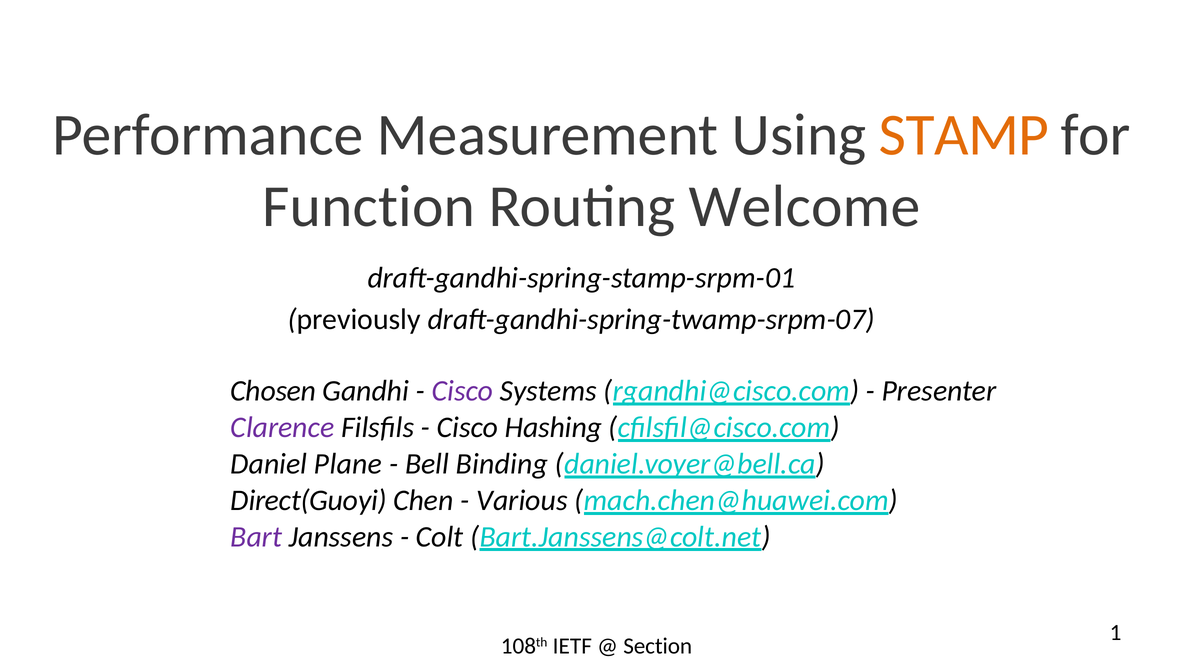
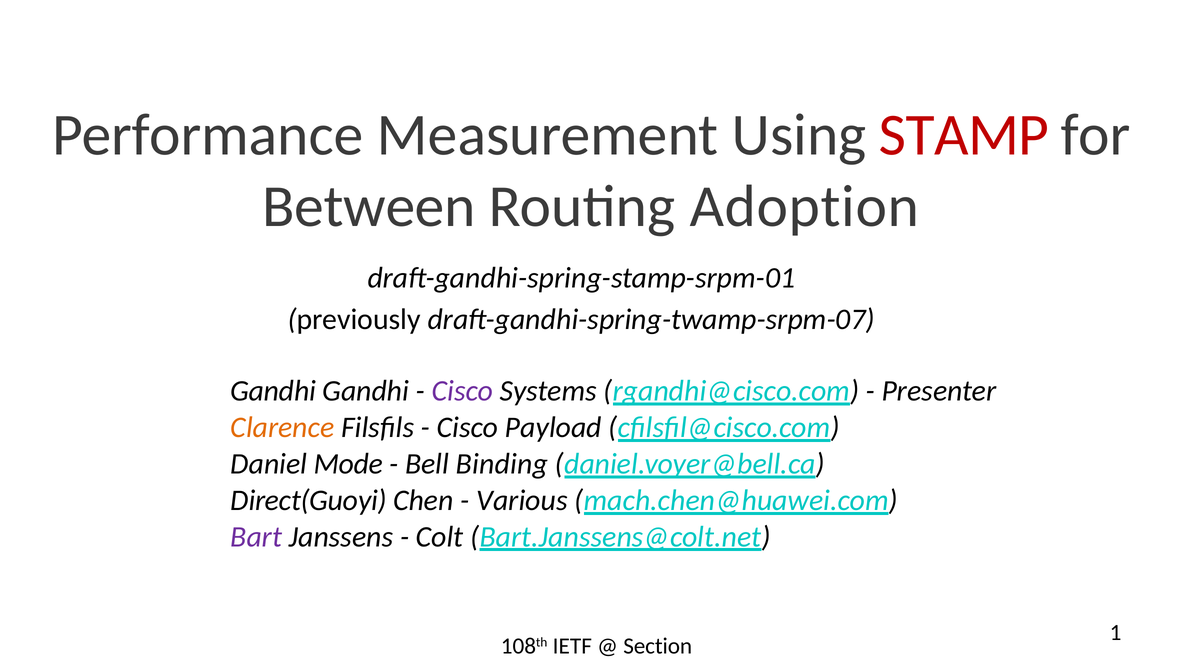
STAMP colour: orange -> red
Function: Function -> Between
Welcome: Welcome -> Adoption
Chosen at (273, 391): Chosen -> Gandhi
Clarence colour: purple -> orange
Hashing: Hashing -> Payload
Plane: Plane -> Mode
